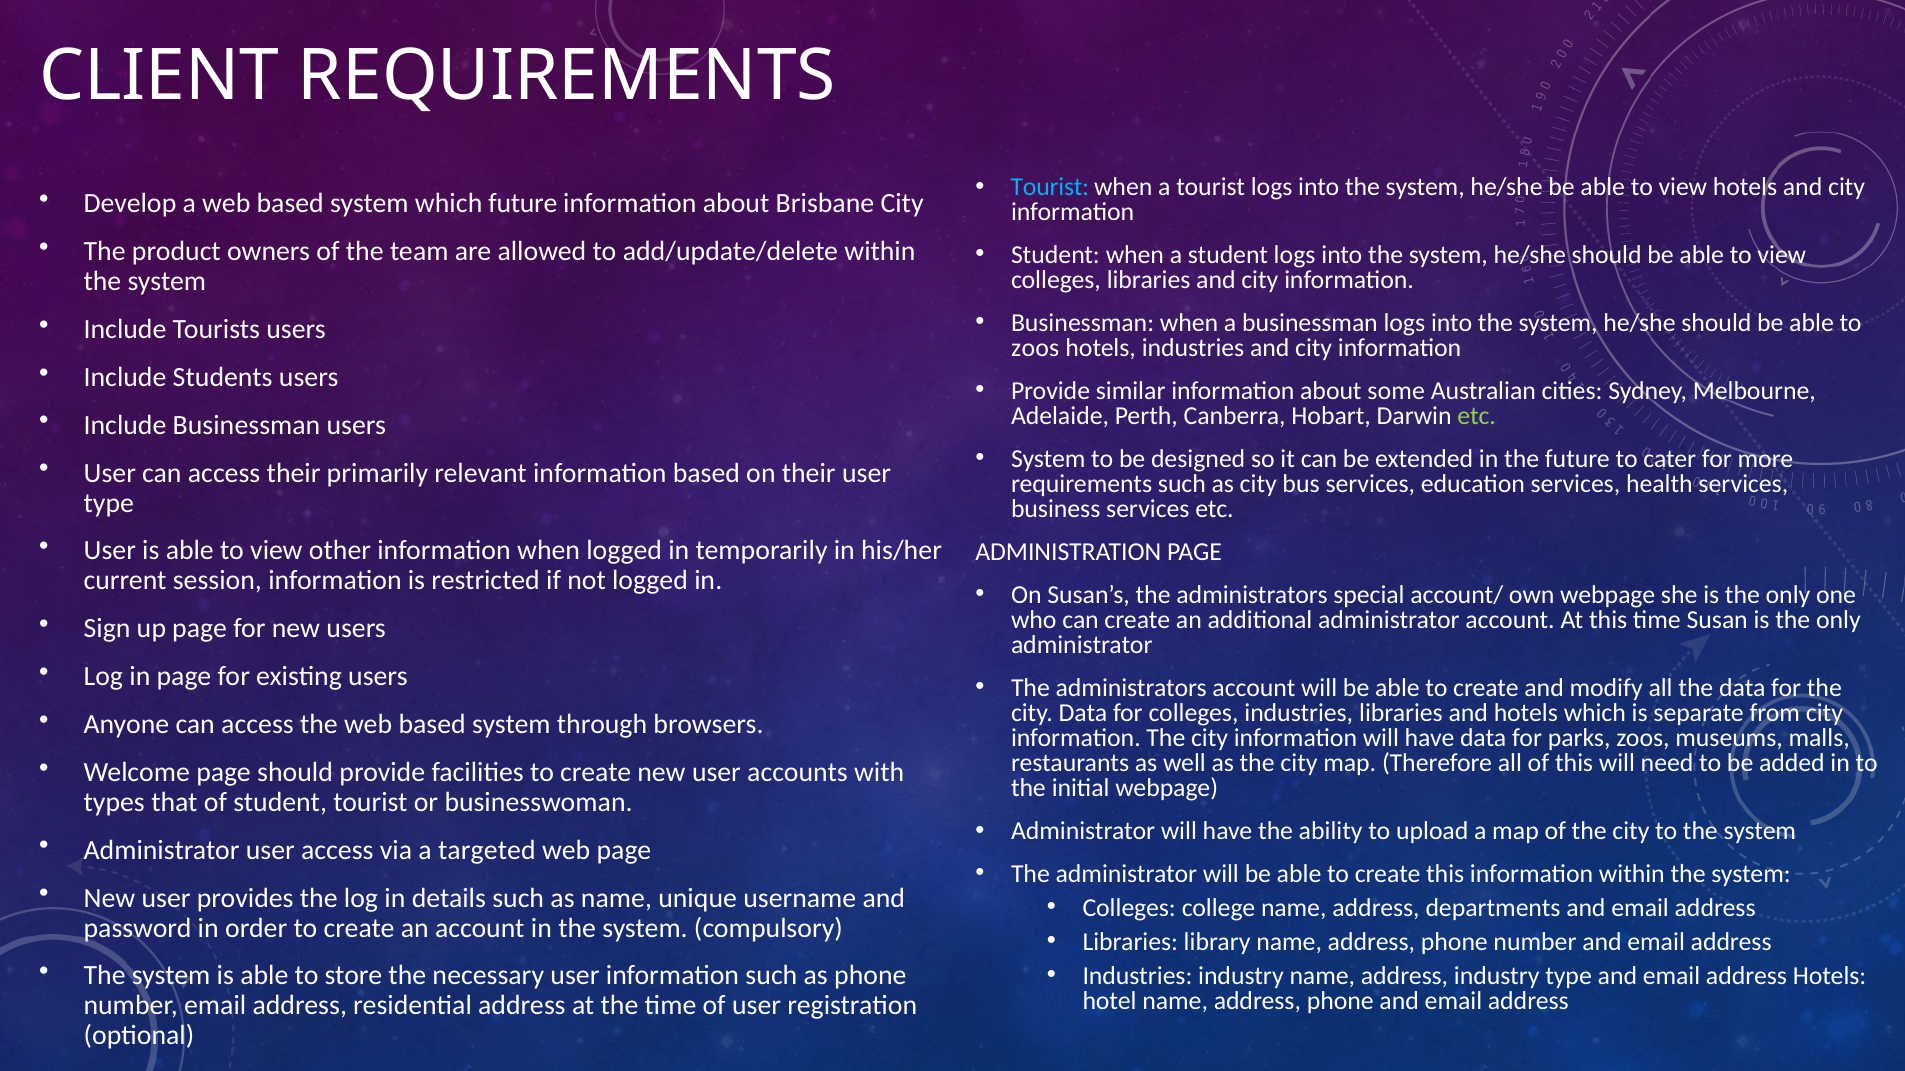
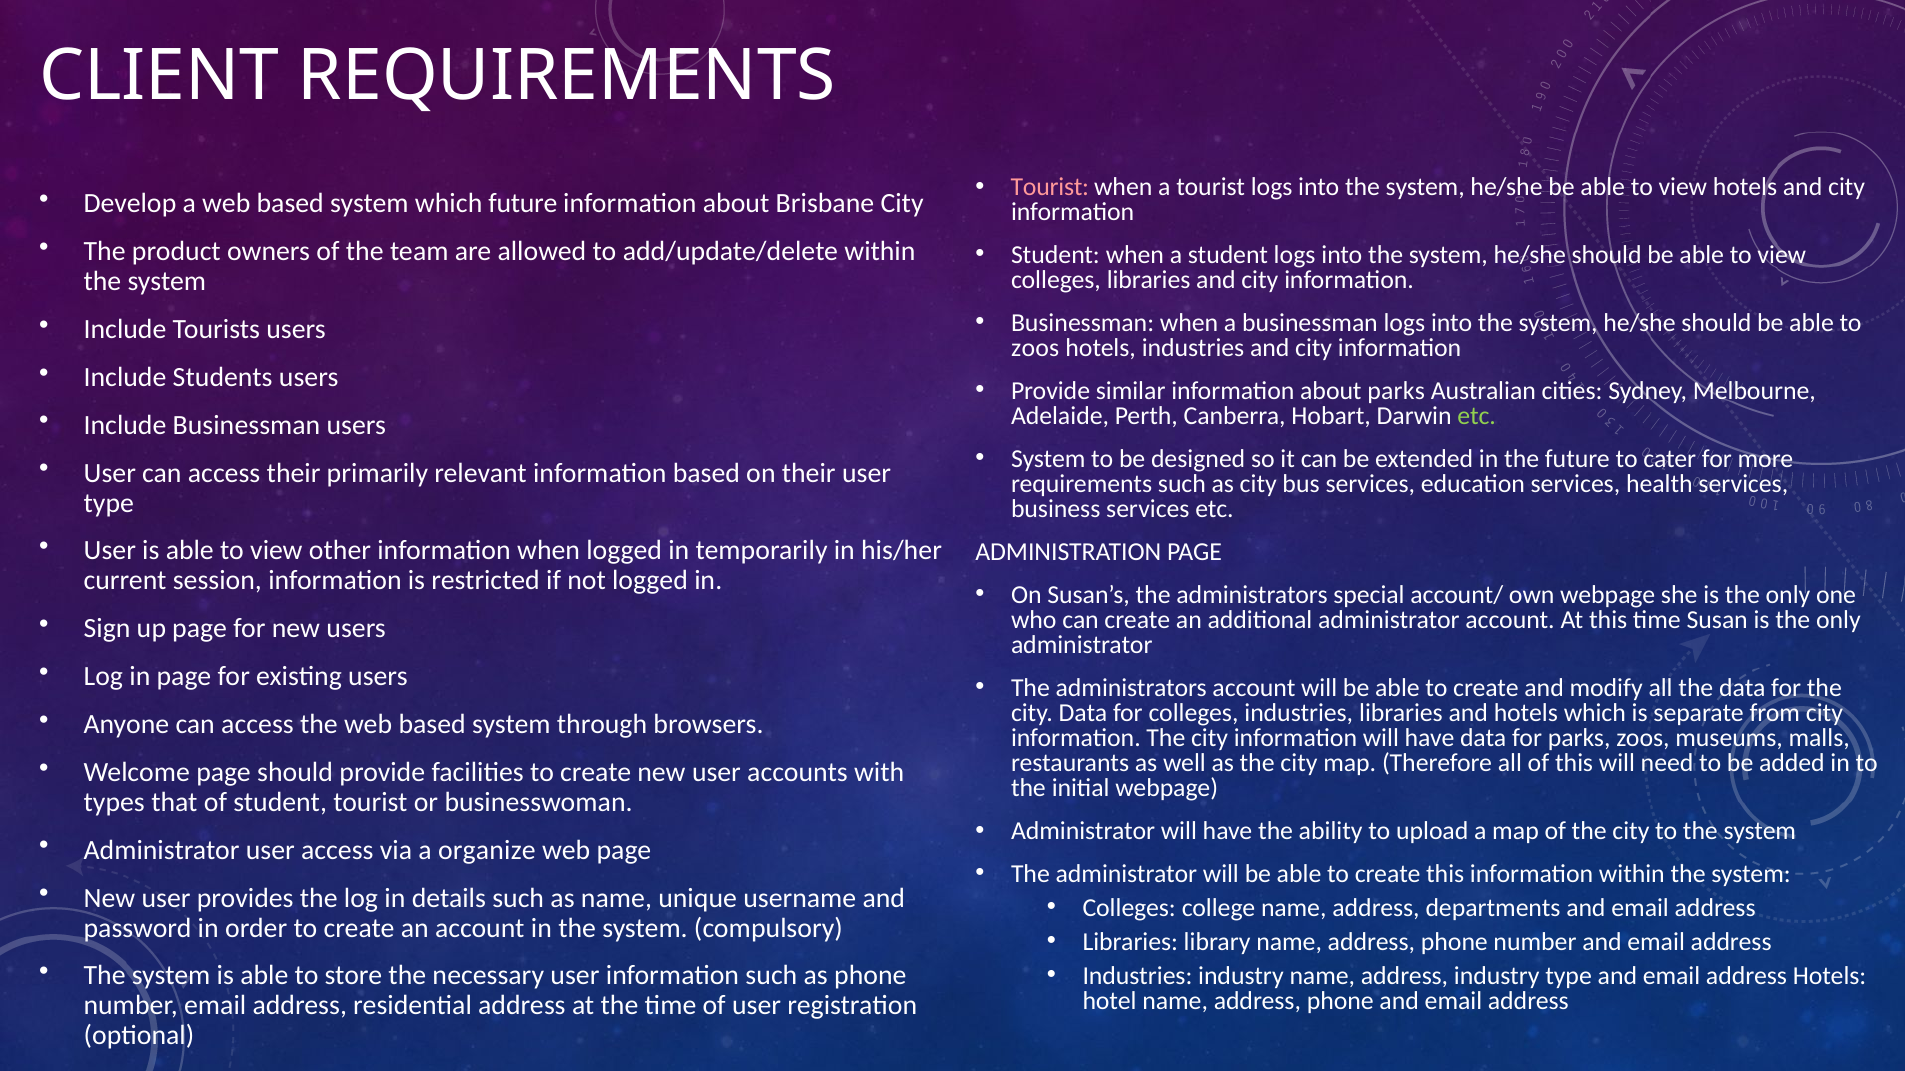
Tourist at (1050, 187) colour: light blue -> pink
about some: some -> parks
targeted: targeted -> organize
